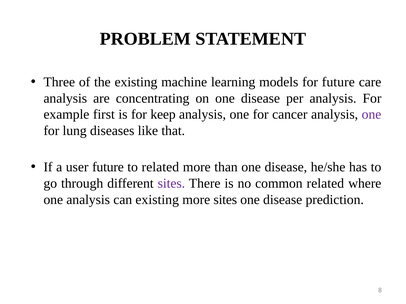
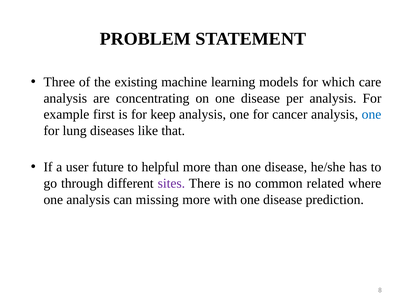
for future: future -> which
one at (372, 115) colour: purple -> blue
to related: related -> helpful
can existing: existing -> missing
more sites: sites -> with
